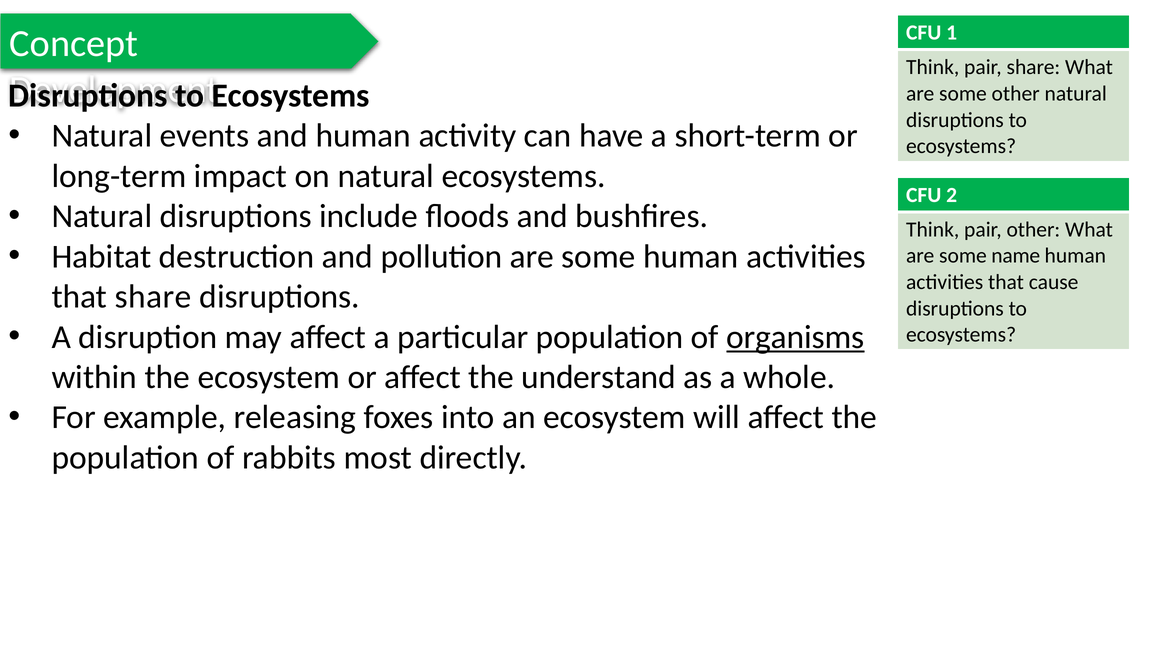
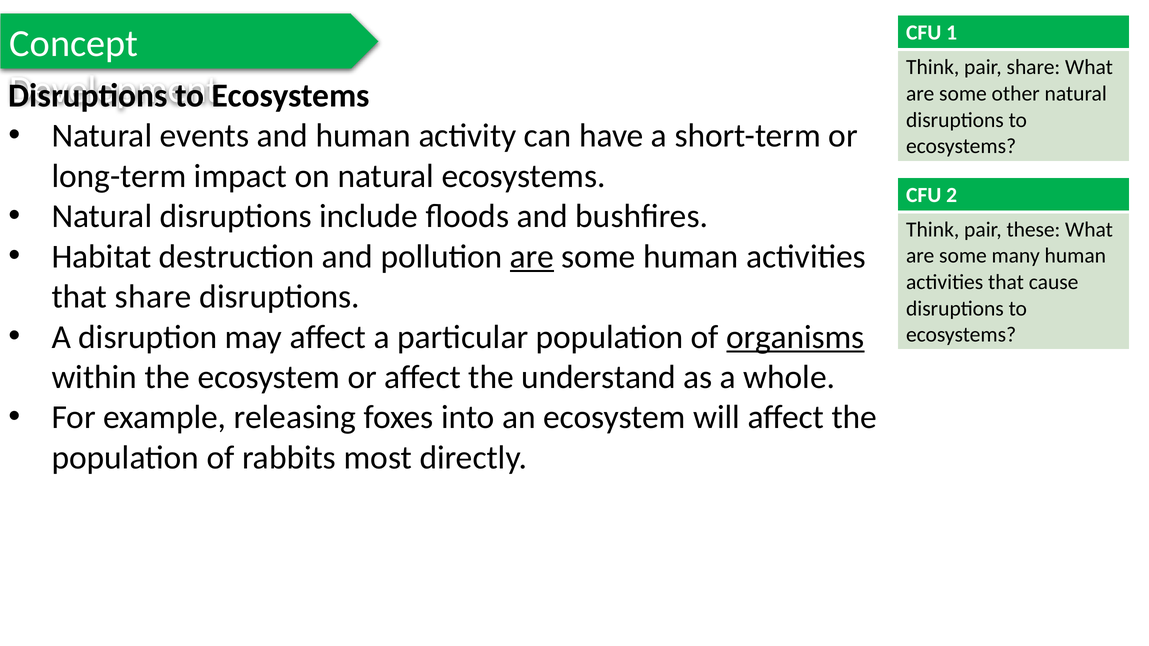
pair other: other -> these
are at (532, 257) underline: none -> present
name: name -> many
